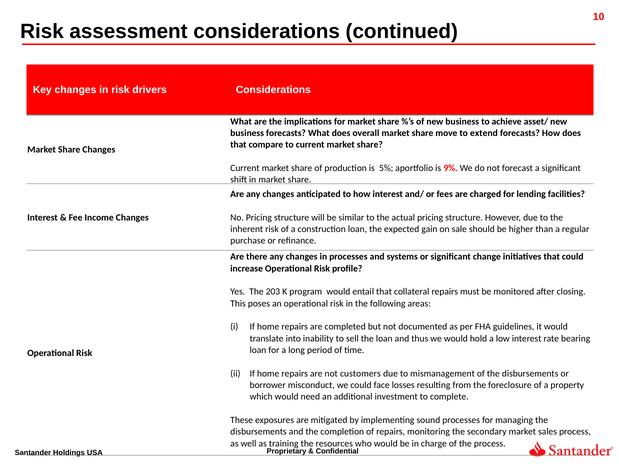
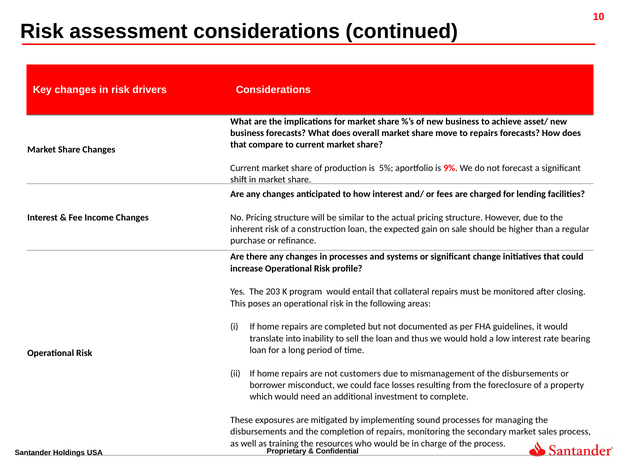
to extend: extend -> repairs
